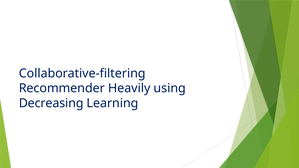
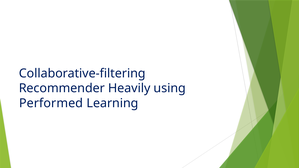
Decreasing: Decreasing -> Performed
